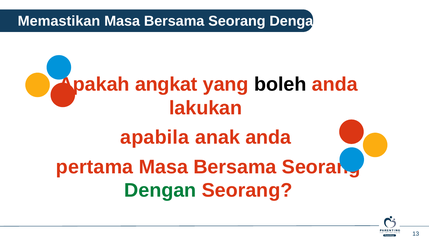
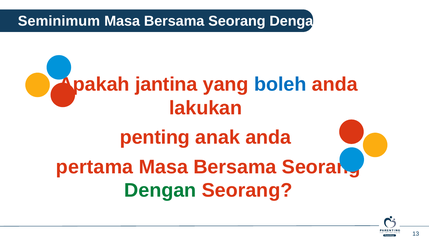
Memastikan: Memastikan -> Seminimum
angkat: angkat -> jantina
boleh colour: black -> blue
apabila: apabila -> penting
